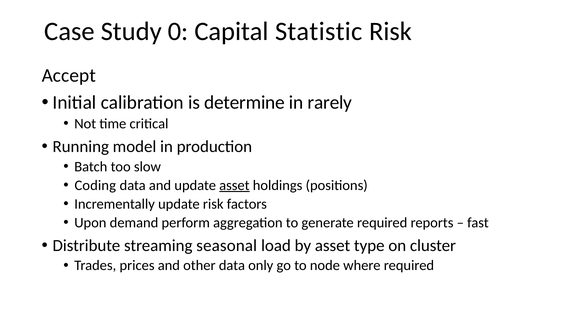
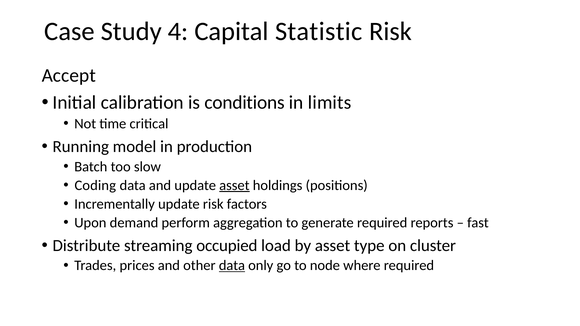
0: 0 -> 4
determine: determine -> conditions
rarely: rarely -> limits
seasonal: seasonal -> occupied
data at (232, 266) underline: none -> present
